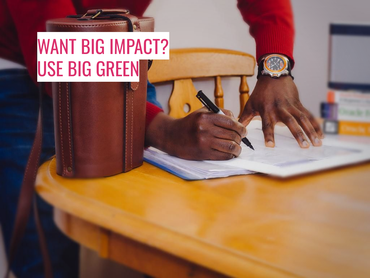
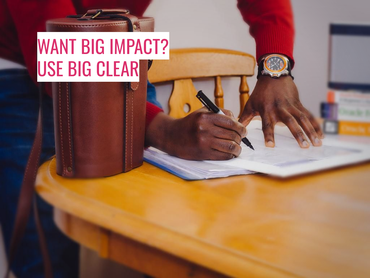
GREEN: GREEN -> CLEAR
